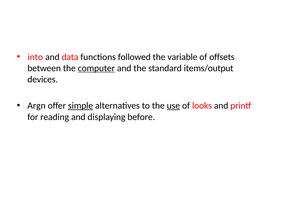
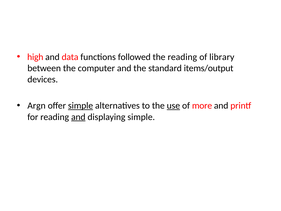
into: into -> high
the variable: variable -> reading
offsets: offsets -> library
computer underline: present -> none
looks: looks -> more
and at (78, 117) underline: none -> present
displaying before: before -> simple
